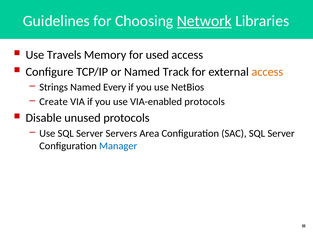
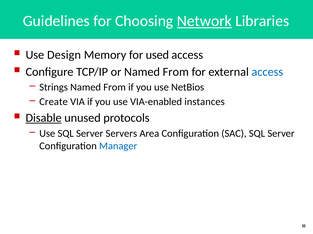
Travels: Travels -> Design
or Named Track: Track -> From
access at (267, 72) colour: orange -> blue
Every at (115, 88): Every -> From
VIA-enabled protocols: protocols -> instances
Disable underline: none -> present
